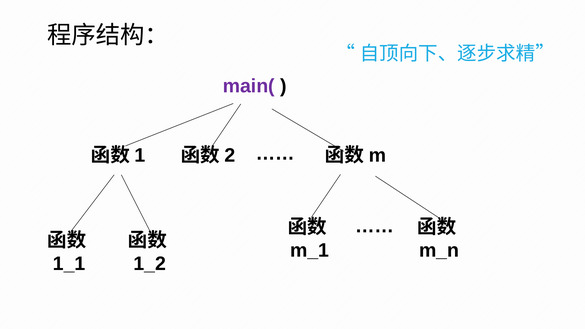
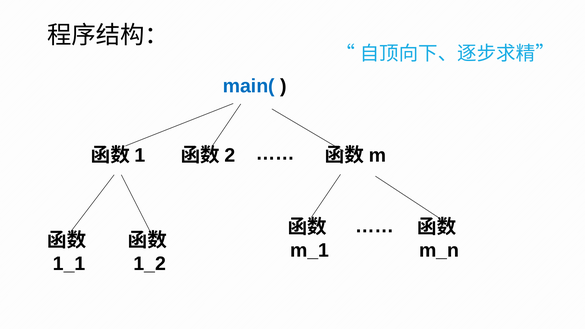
main( colour: purple -> blue
